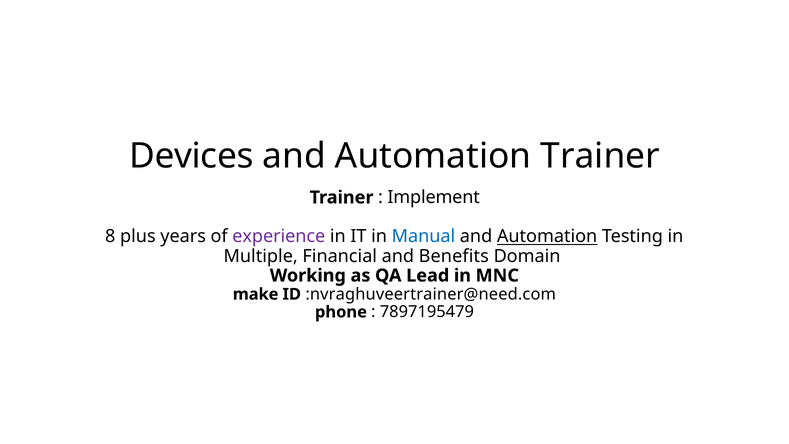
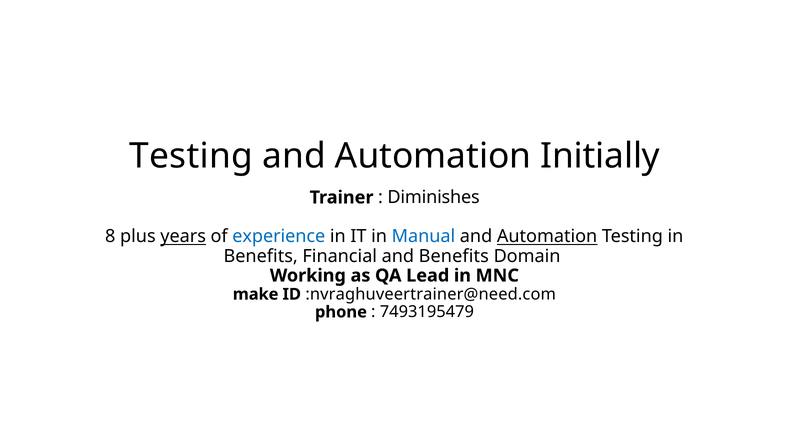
Devices at (191, 156): Devices -> Testing
Automation Trainer: Trainer -> Initially
Implement: Implement -> Diminishes
years underline: none -> present
experience colour: purple -> blue
Multiple at (261, 256): Multiple -> Benefits
7897195479: 7897195479 -> 7493195479
